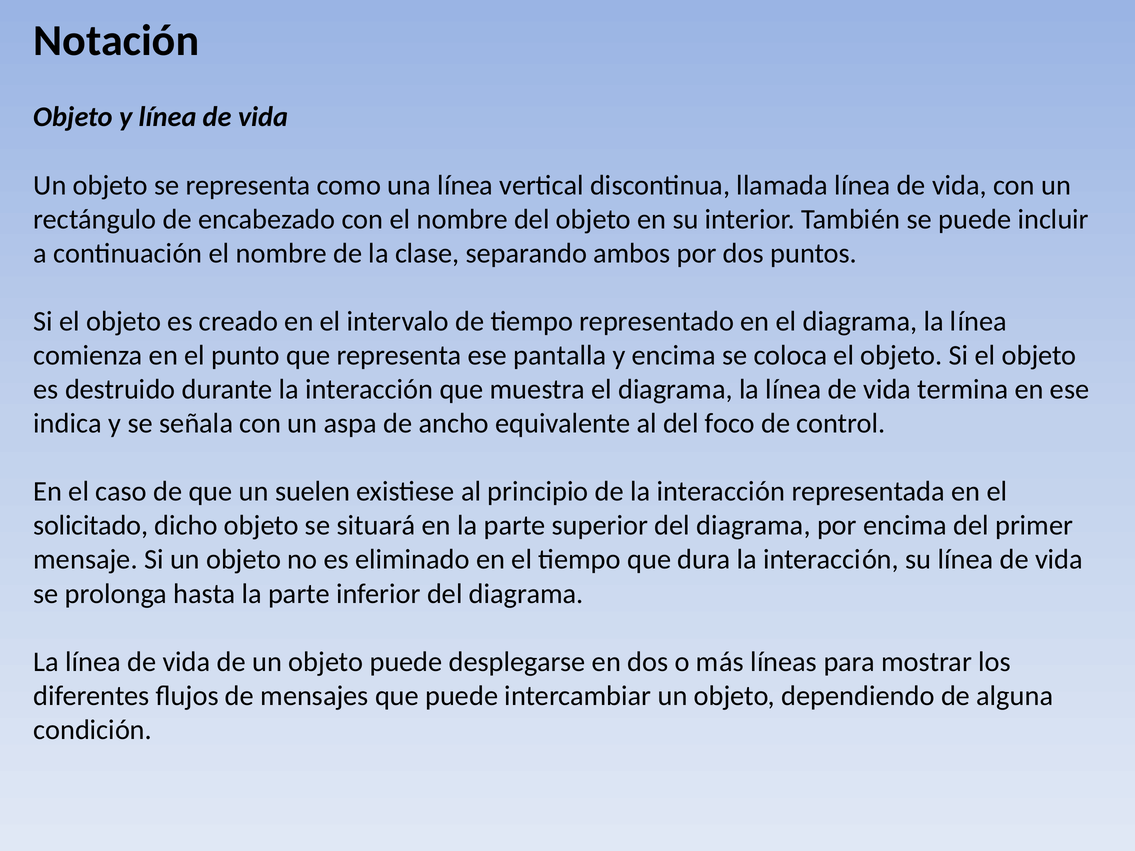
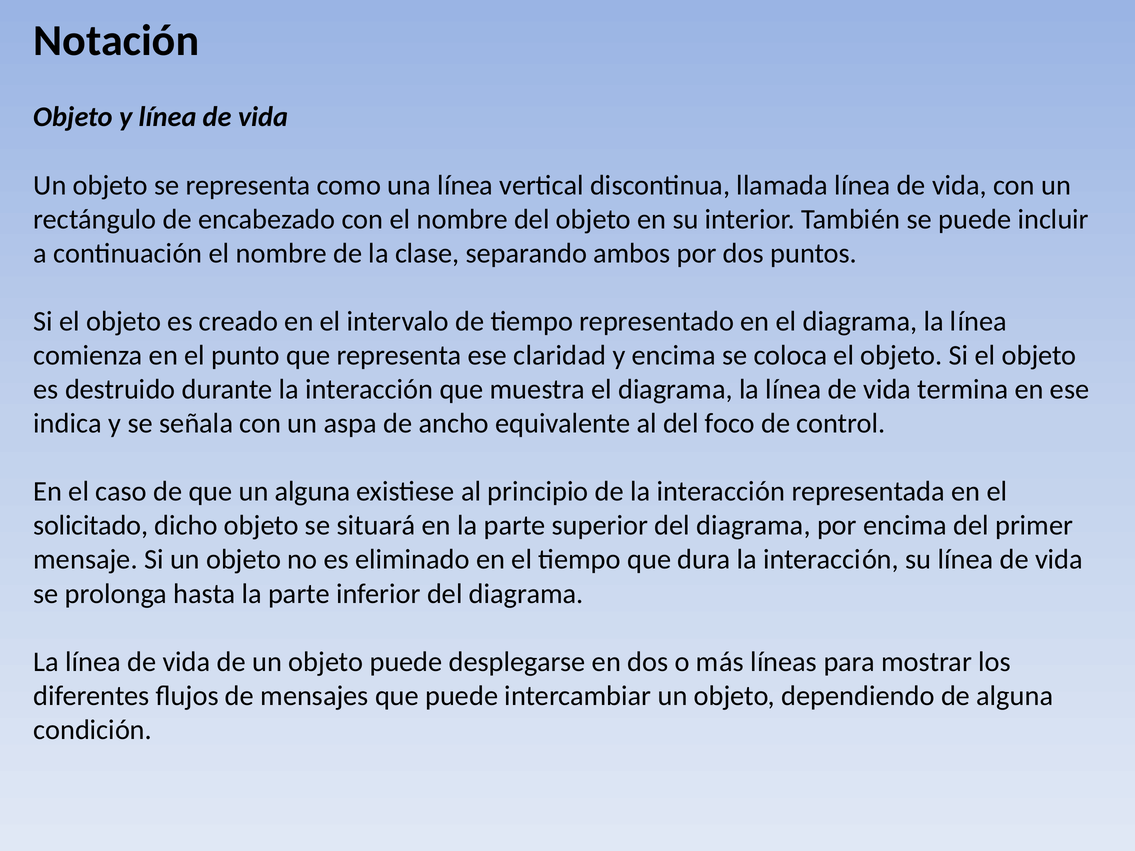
pantalla: pantalla -> claridad
un suelen: suelen -> alguna
